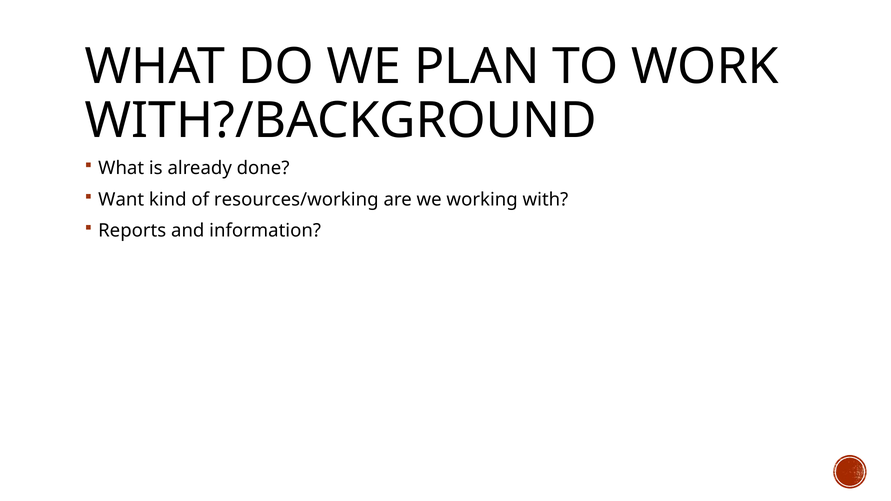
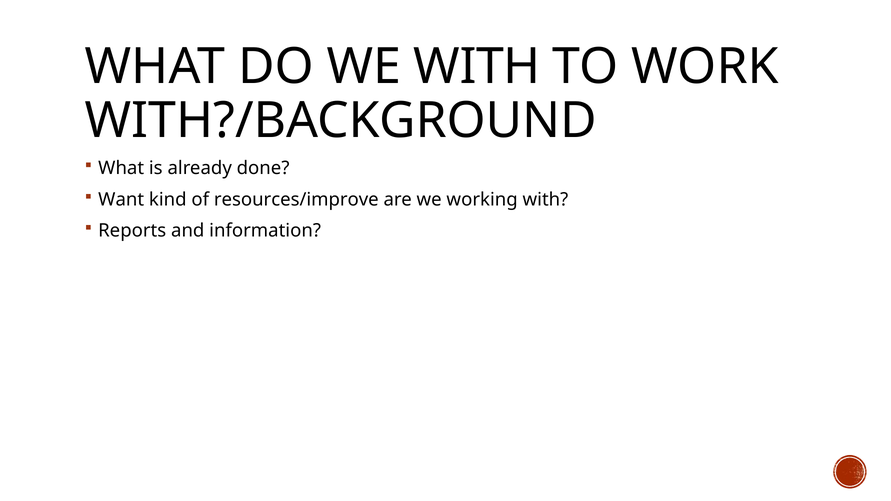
WE PLAN: PLAN -> WITH
resources/working: resources/working -> resources/improve
